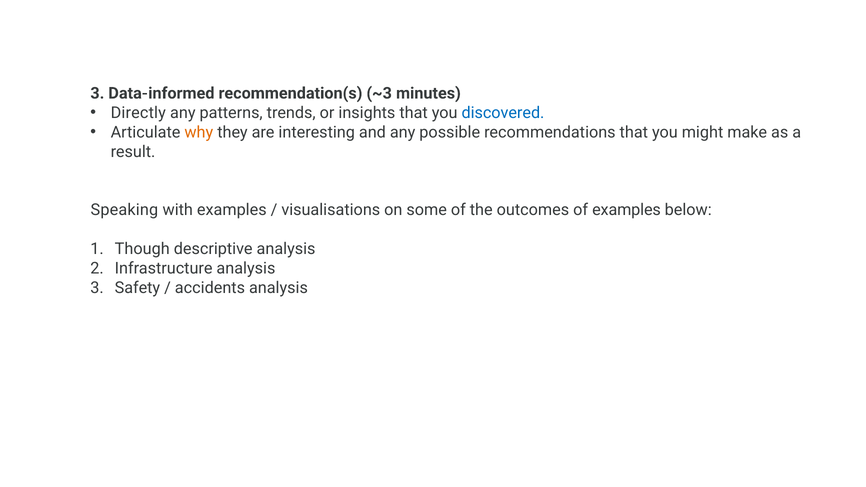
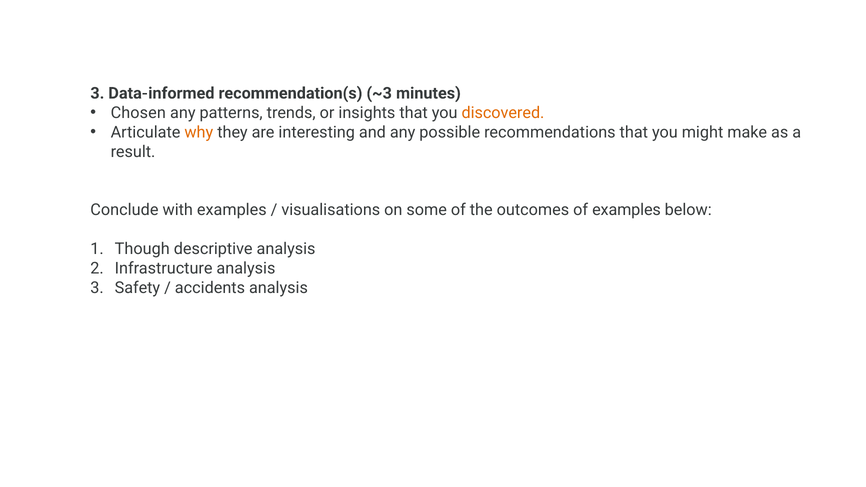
Directly: Directly -> Chosen
discovered colour: blue -> orange
Speaking: Speaking -> Conclude
